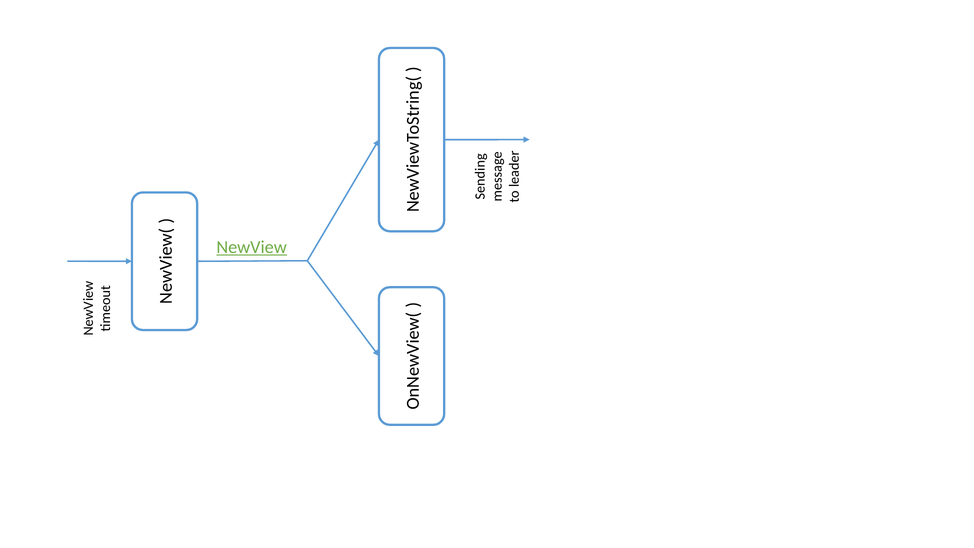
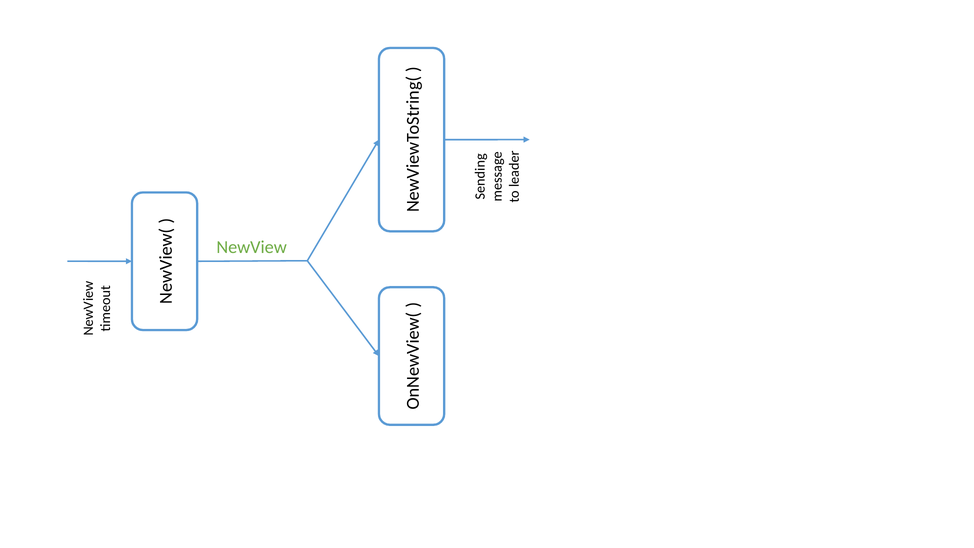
NewView underline: present -> none
